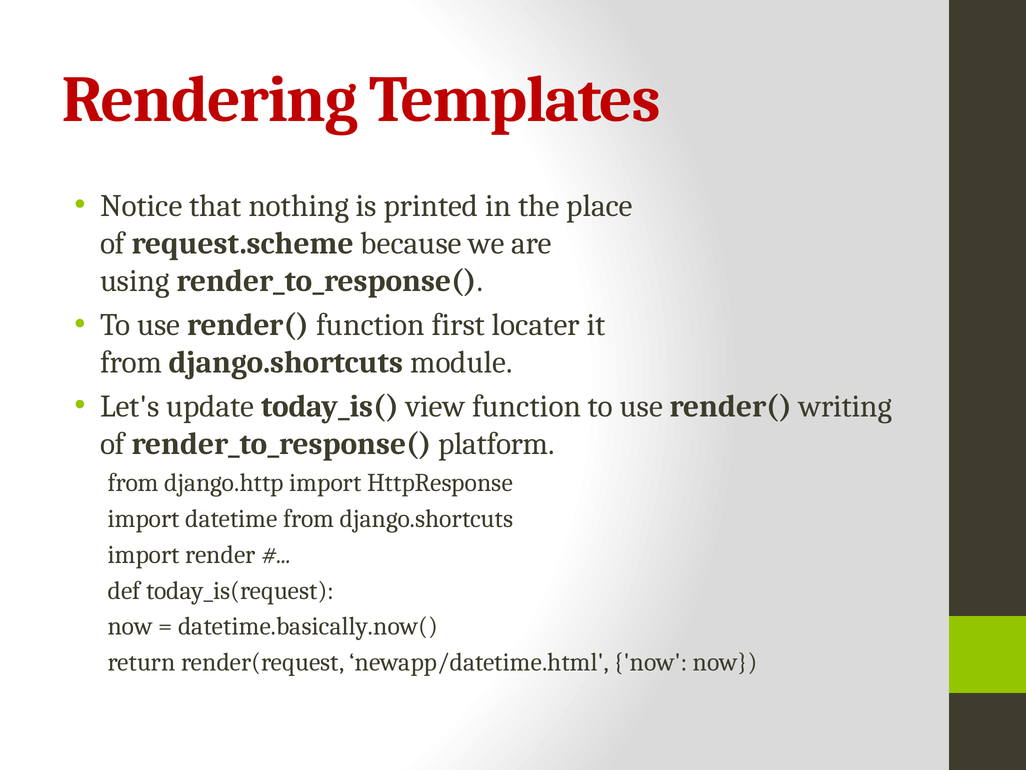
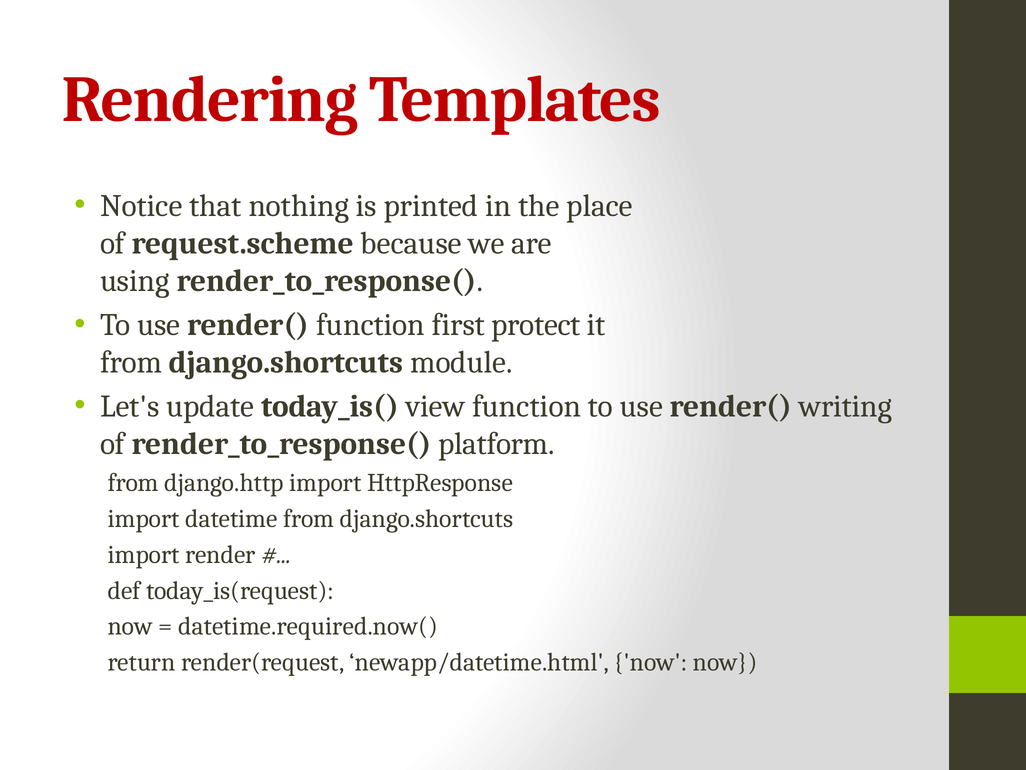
locater: locater -> protect
datetime.basically.now(: datetime.basically.now( -> datetime.required.now(
